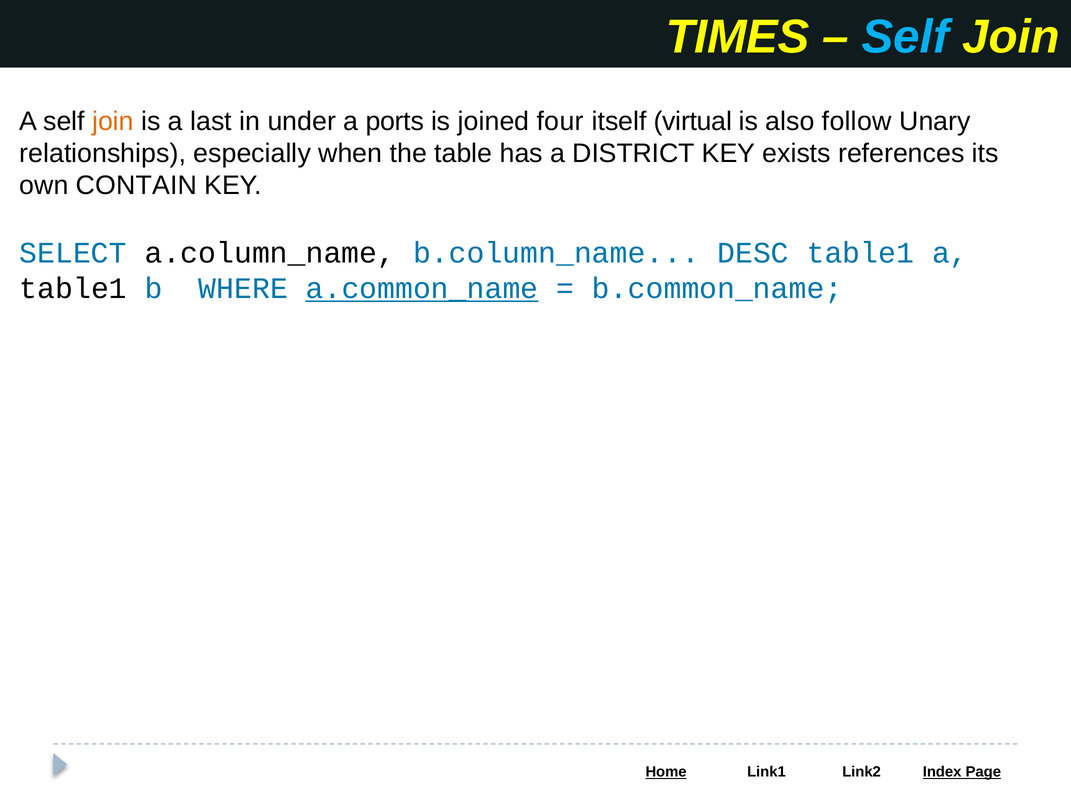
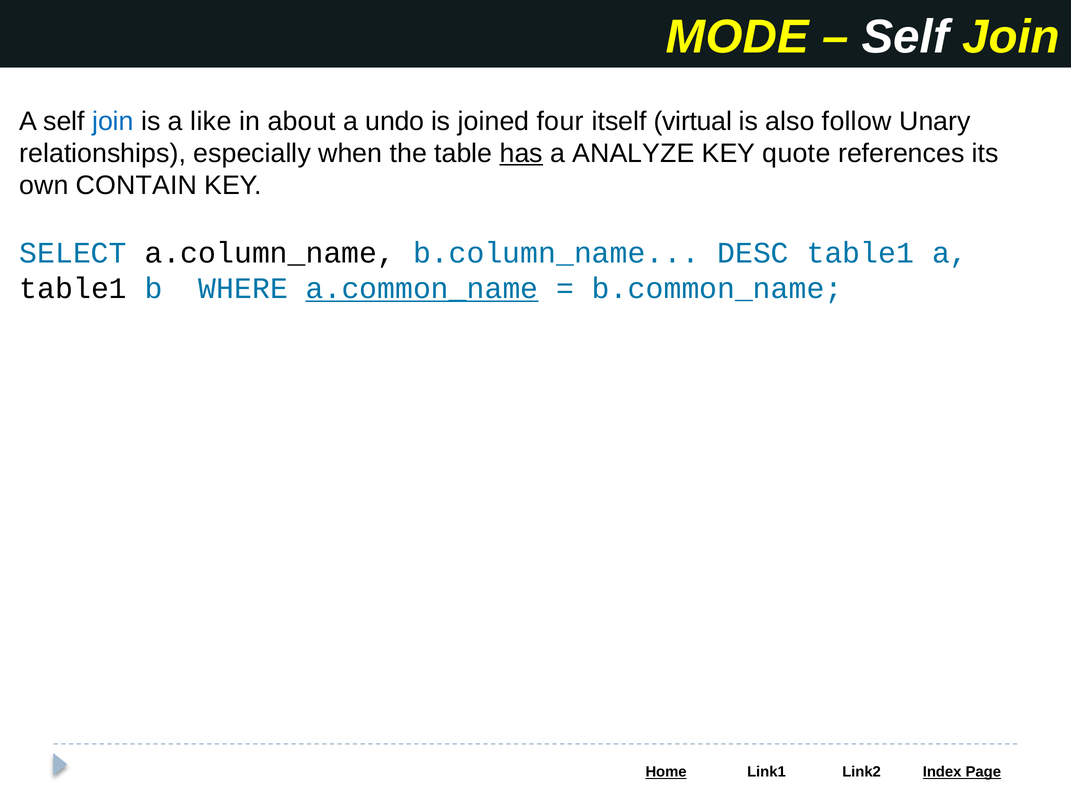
TIMES: TIMES -> MODE
Self at (905, 37) colour: light blue -> white
join at (113, 121) colour: orange -> blue
last: last -> like
under: under -> about
ports: ports -> undo
has underline: none -> present
DISTRICT: DISTRICT -> ANALYZE
exists: exists -> quote
